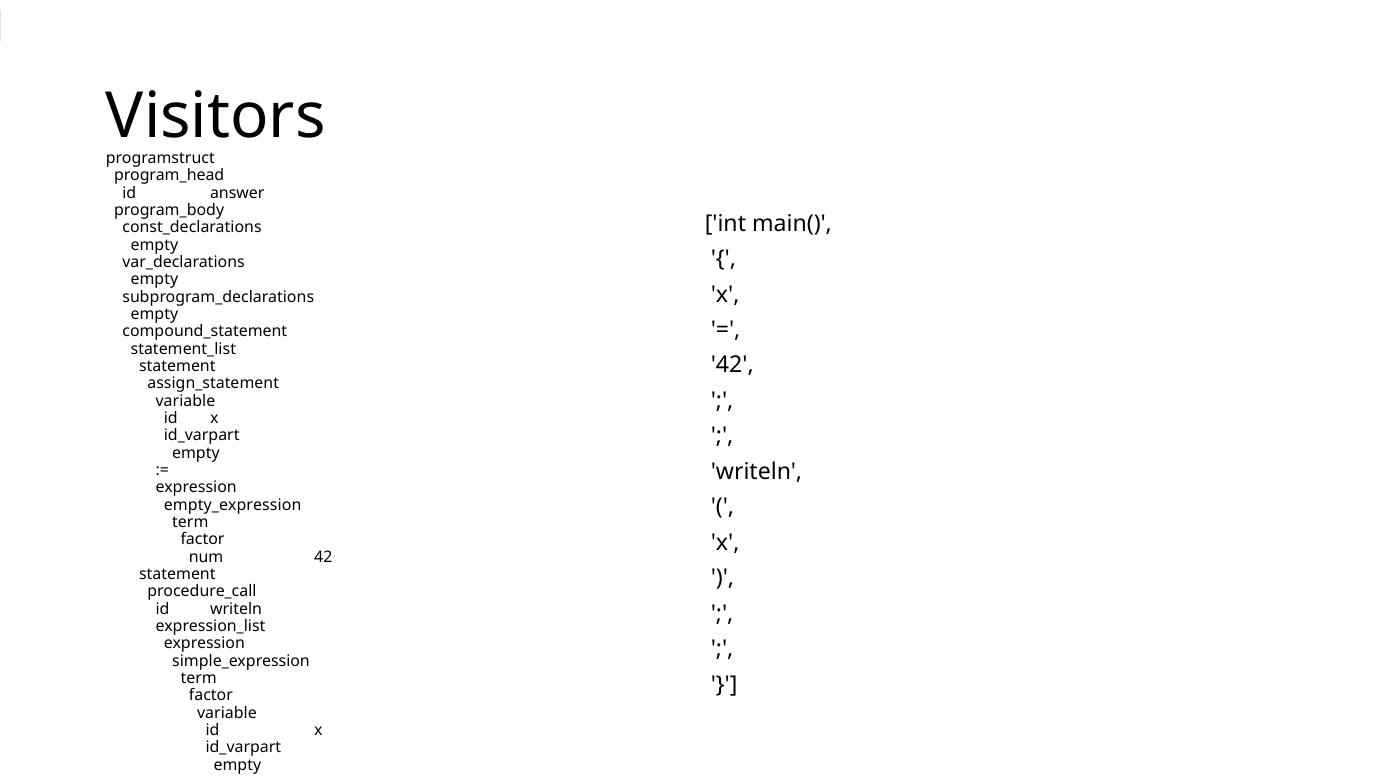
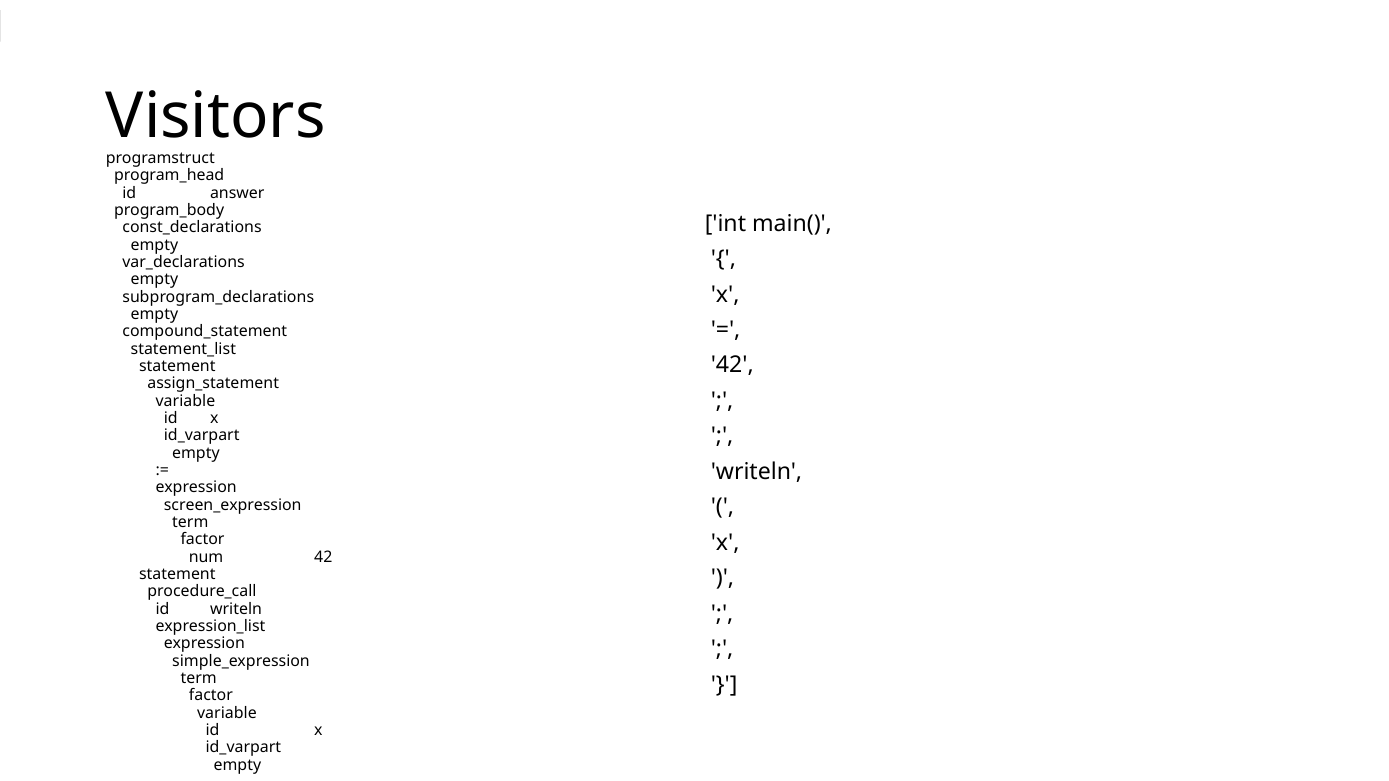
empty_expression: empty_expression -> screen_expression
